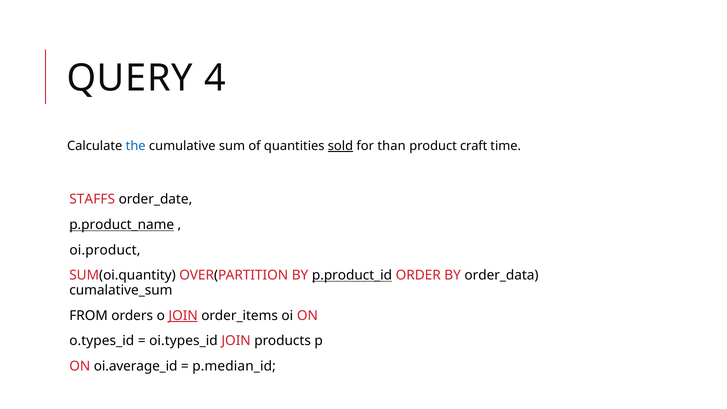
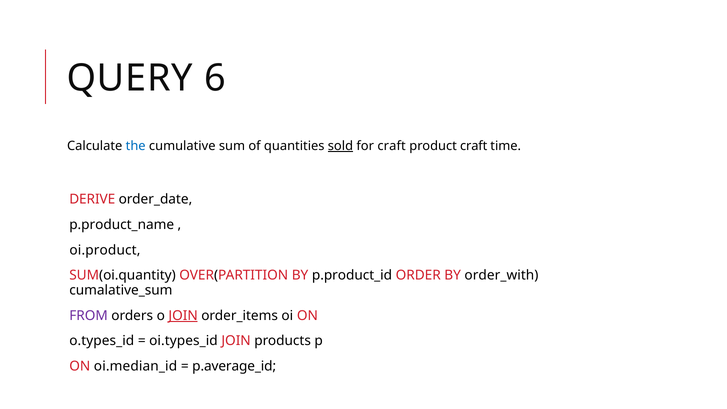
4: 4 -> 6
for than: than -> craft
STAFFS: STAFFS -> DERIVE
p.product_name underline: present -> none
p.product_id underline: present -> none
order_data: order_data -> order_with
FROM colour: black -> purple
oi.average_id: oi.average_id -> oi.median_id
p.median_id: p.median_id -> p.average_id
